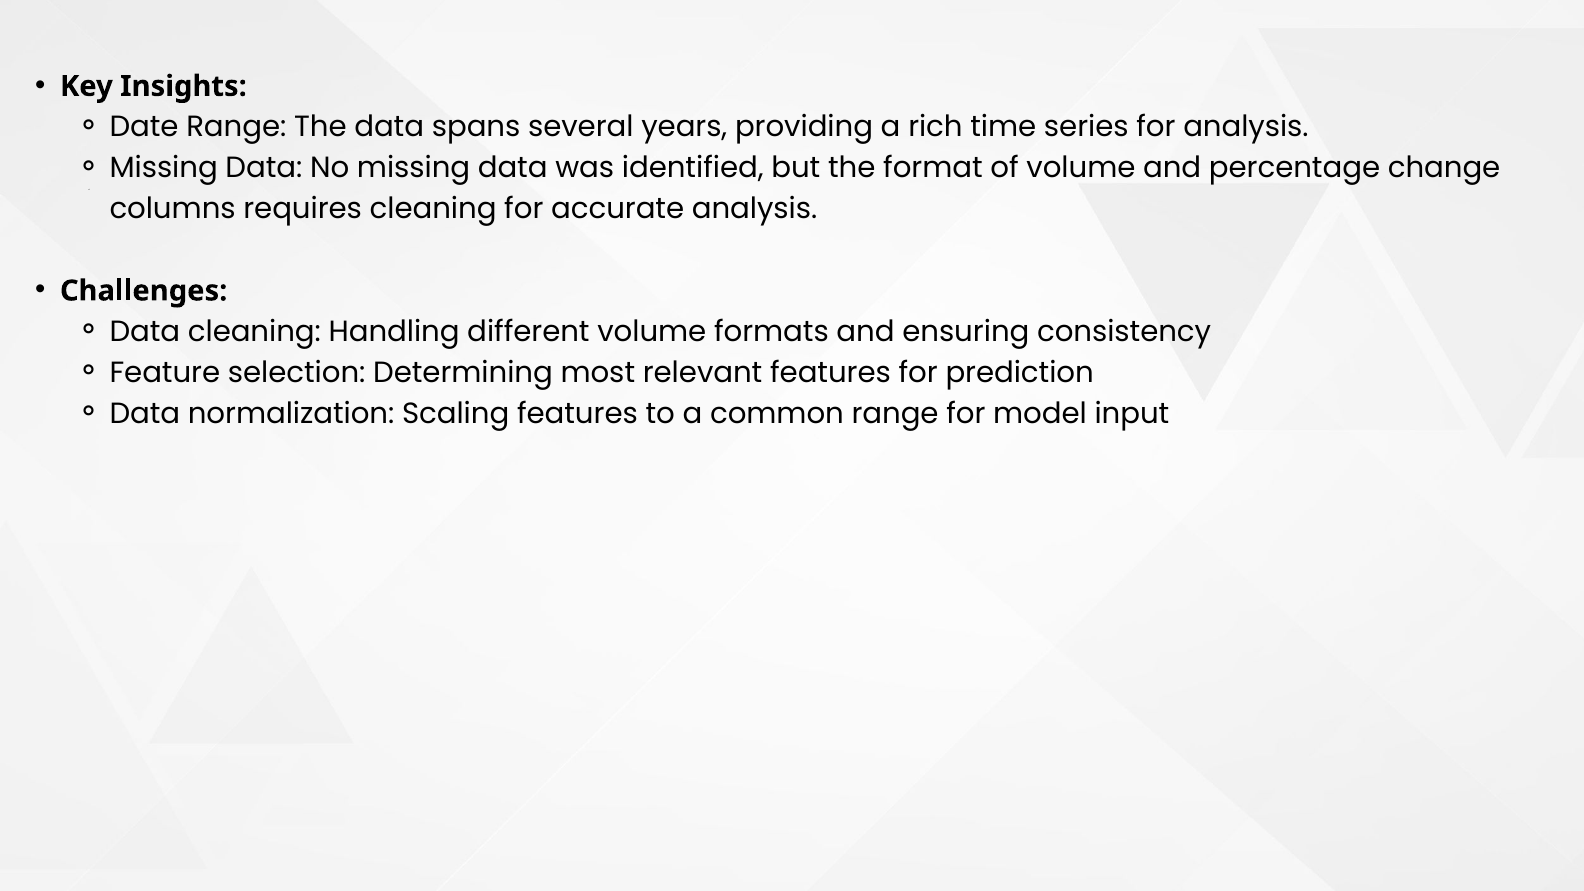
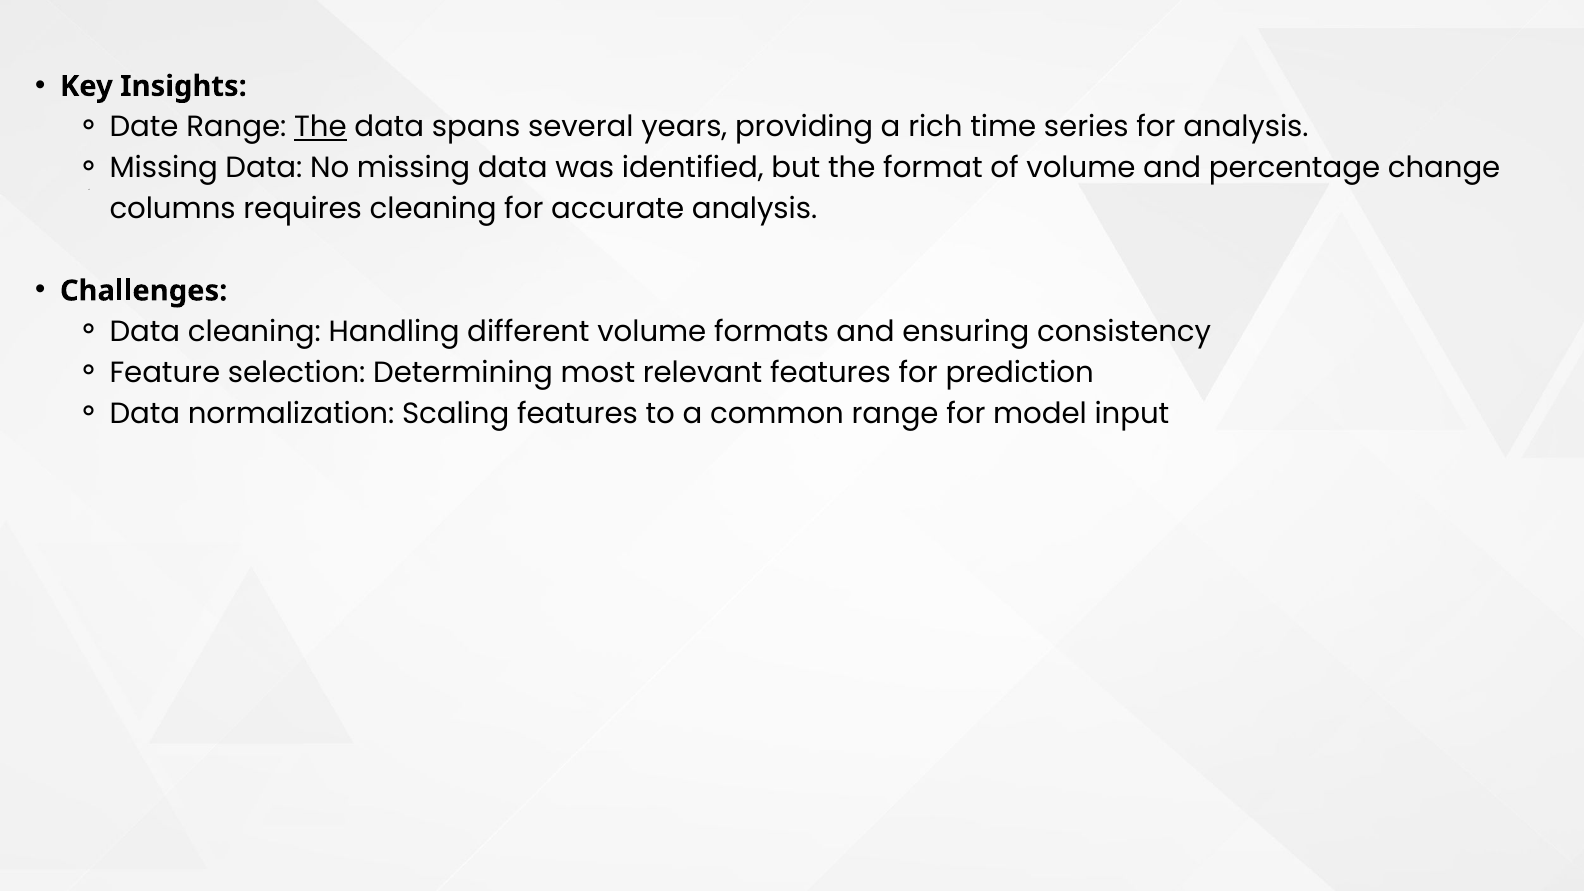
The at (320, 127) underline: none -> present
